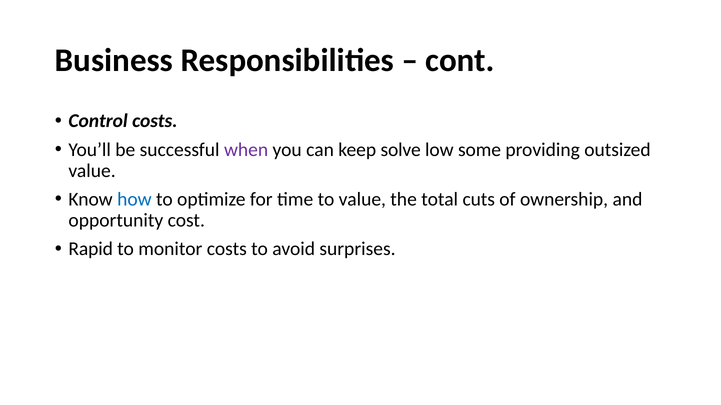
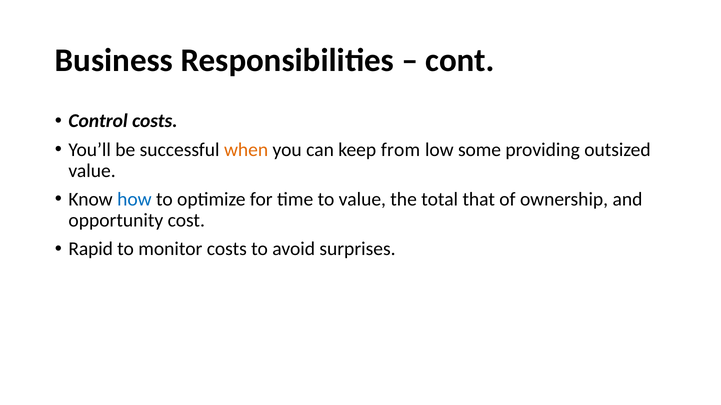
when colour: purple -> orange
solve: solve -> from
cuts: cuts -> that
